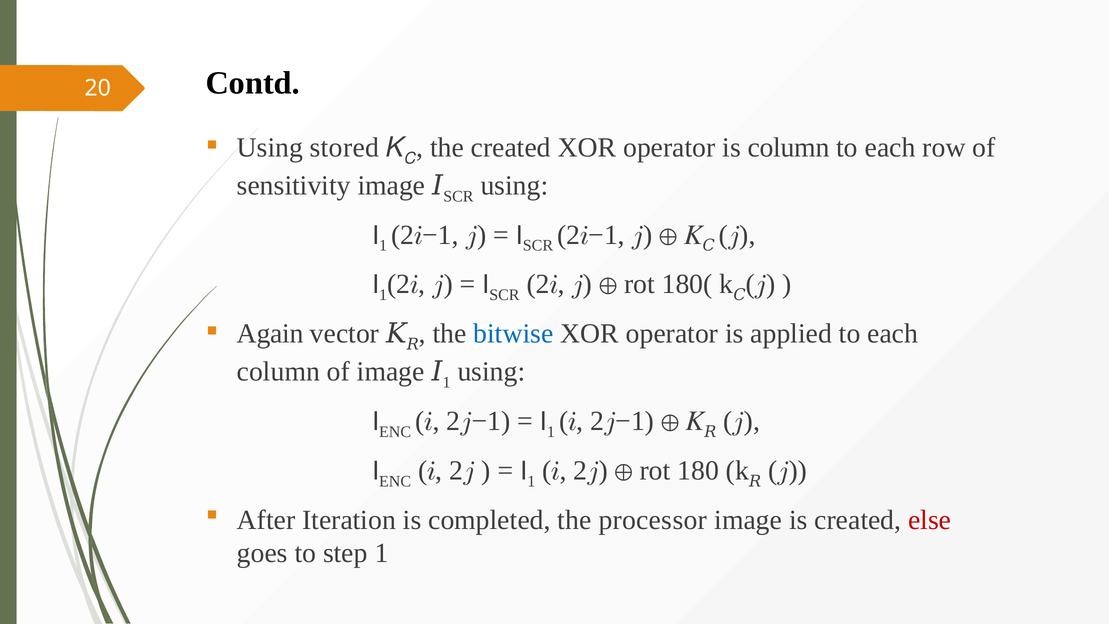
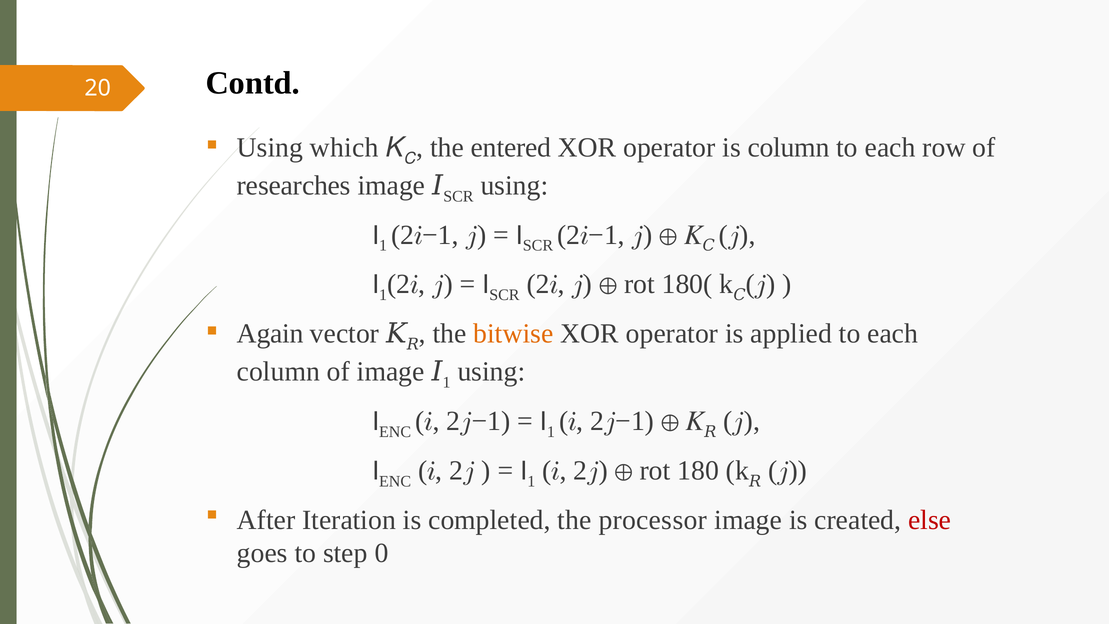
stored: stored -> which
the created: created -> entered
sensitivity: sensitivity -> researches
bitwise colour: blue -> orange
step 1: 1 -> 0
